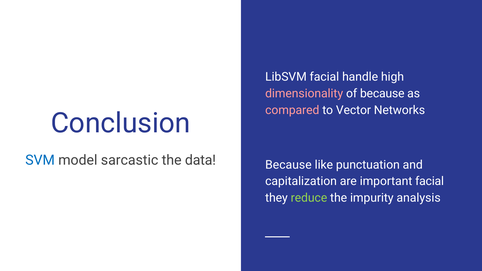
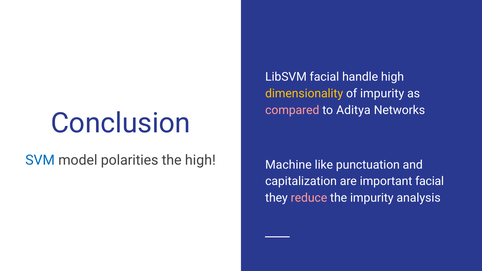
dimensionality colour: pink -> yellow
of because: because -> impurity
Vector: Vector -> Aditya
sarcastic: sarcastic -> polarities
the data: data -> high
Because at (288, 165): Because -> Machine
reduce colour: light green -> pink
